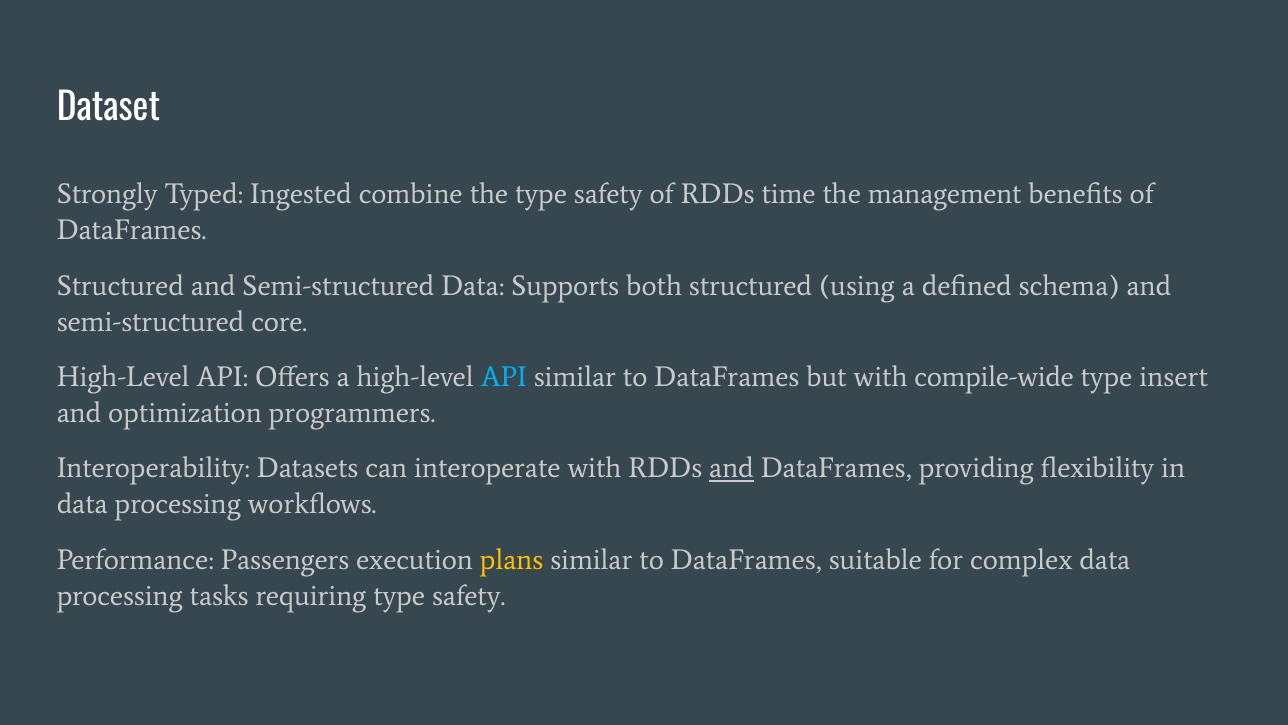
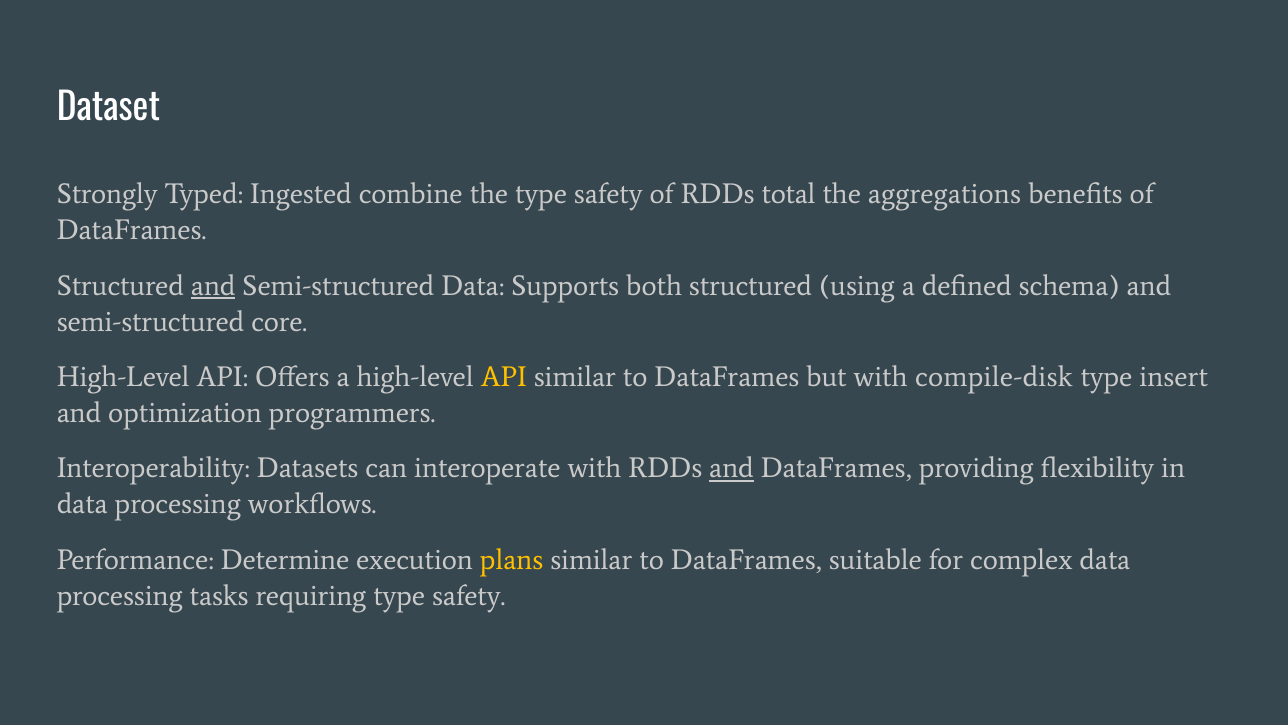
time: time -> total
management: management -> aggregations
and at (213, 286) underline: none -> present
API at (504, 377) colour: light blue -> yellow
compile-wide: compile-wide -> compile-disk
Passengers: Passengers -> Determine
